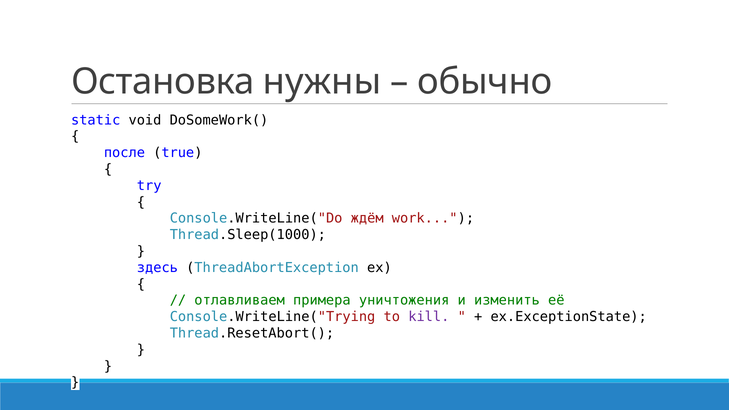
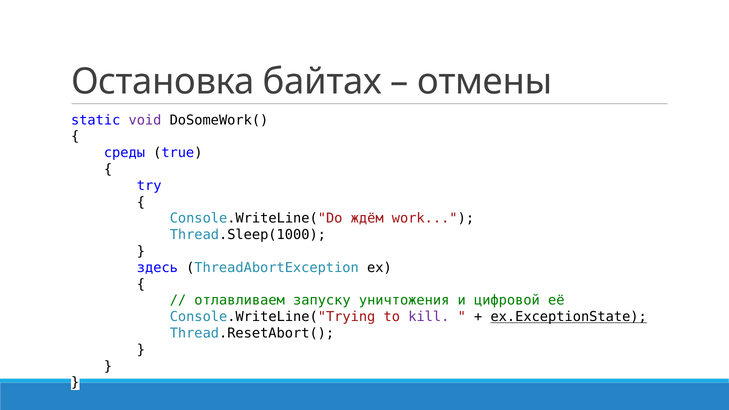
нужны: нужны -> байтах
обычно: обычно -> отмены
void colour: black -> purple
после: после -> среды
примера: примера -> запуску
изменить: изменить -> цифровой
ex.ExceptionState underline: none -> present
